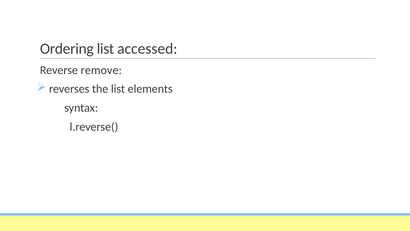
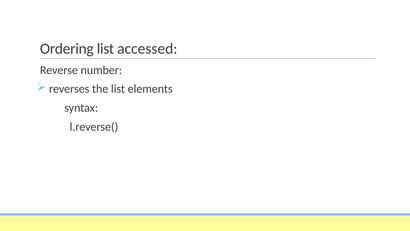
remove: remove -> number
